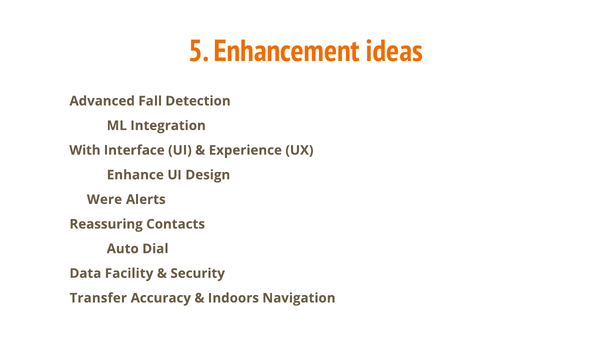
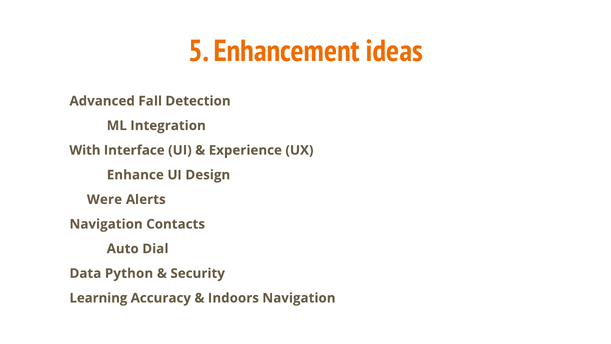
Reassuring at (106, 224): Reassuring -> Navigation
Facility: Facility -> Python
Transfer: Transfer -> Learning
